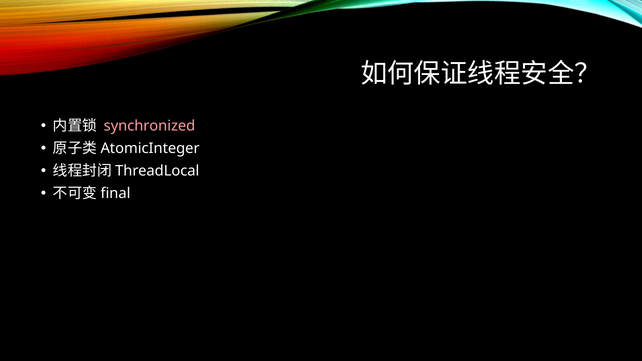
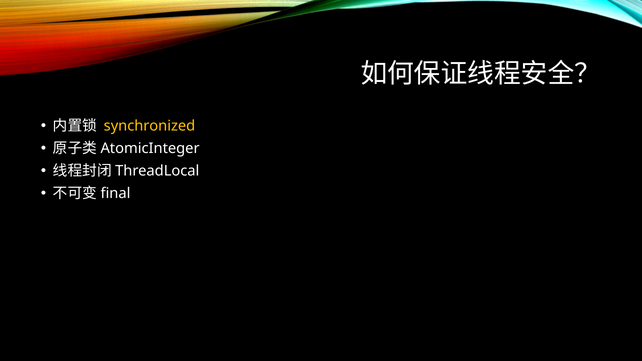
synchronized colour: pink -> yellow
